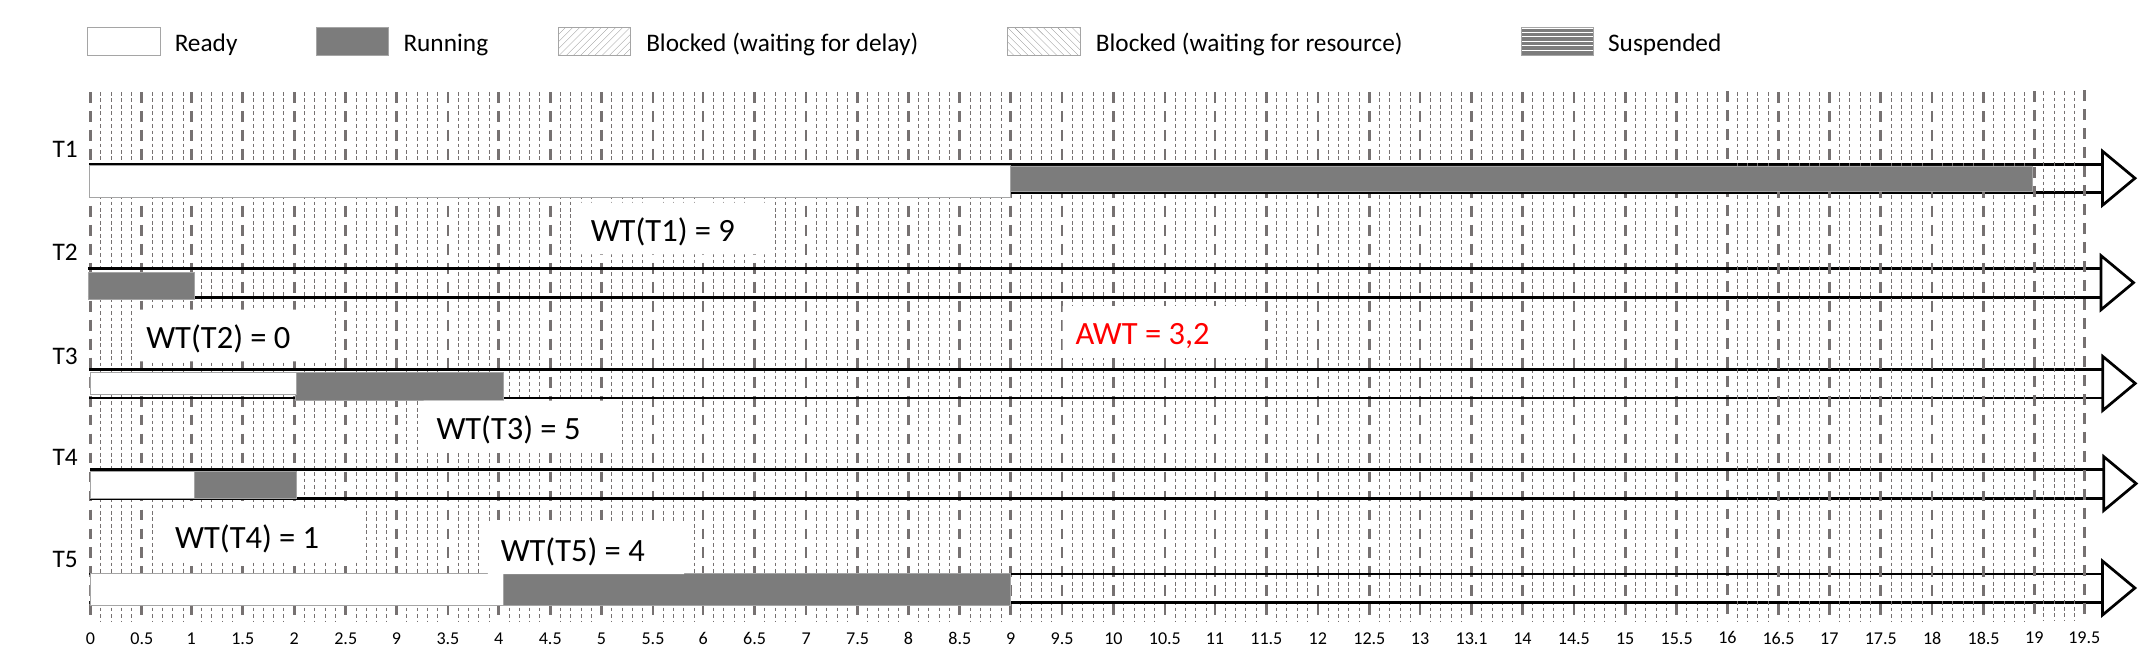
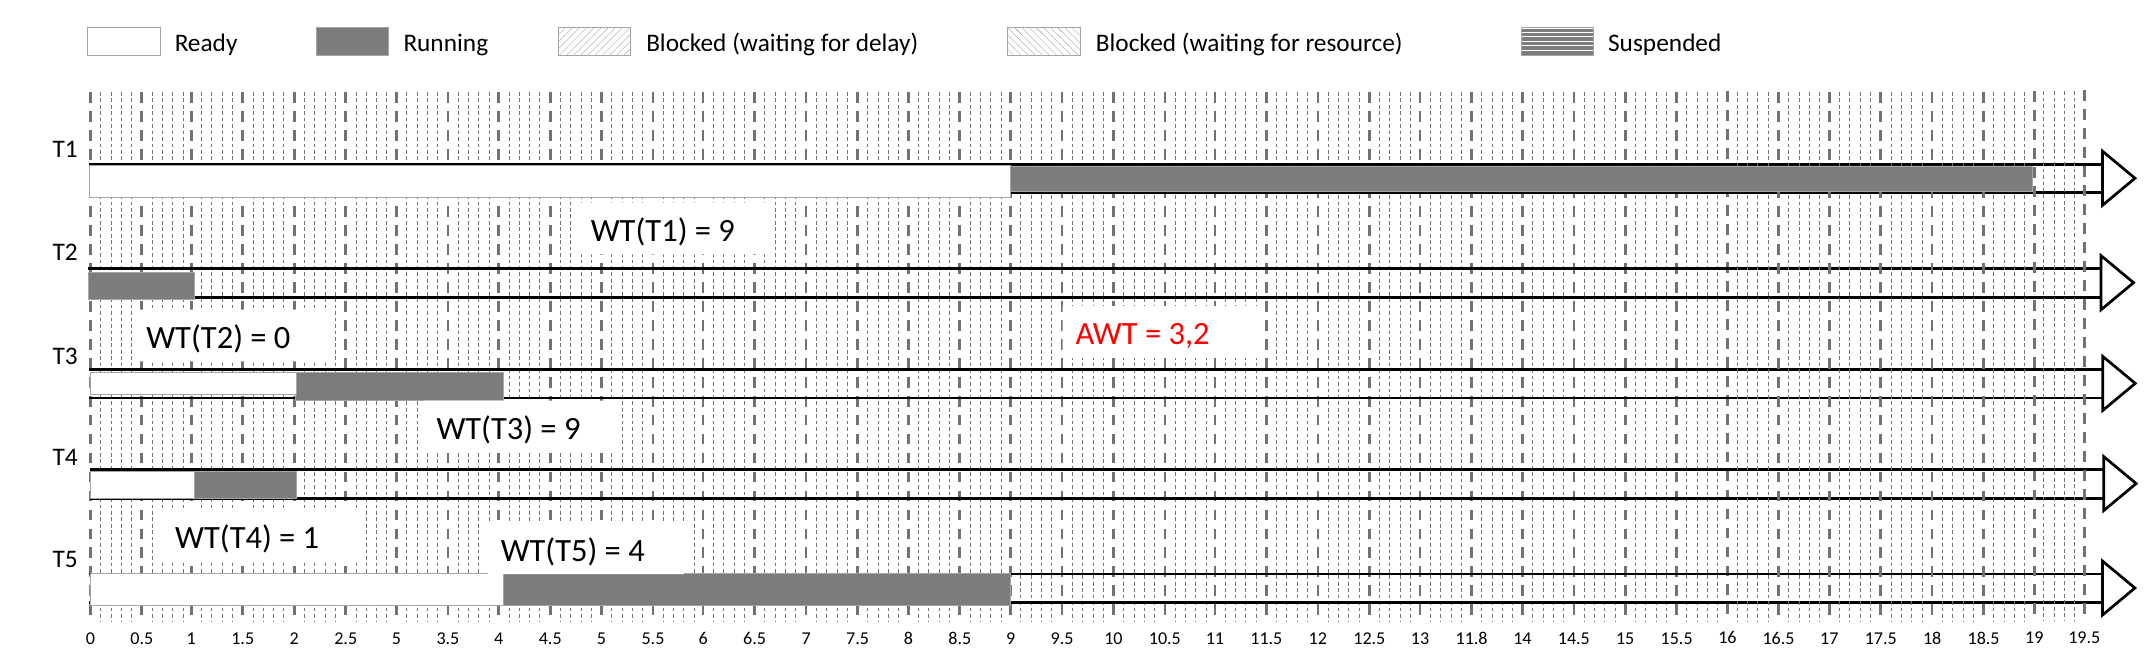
5 at (572, 429): 5 -> 9
2.5 9: 9 -> 5
13.1: 13.1 -> 11.8
